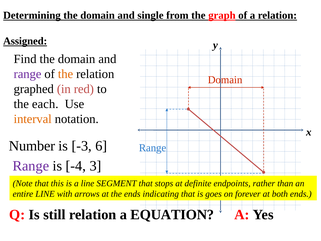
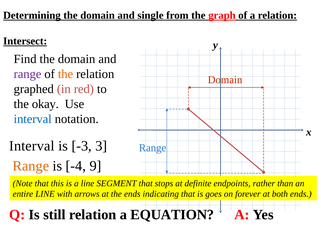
Assigned: Assigned -> Intersect
each: each -> okay
interval at (33, 119) colour: orange -> blue
Number at (32, 146): Number -> Interval
6: 6 -> 3
Range at (31, 166) colour: purple -> orange
3: 3 -> 9
